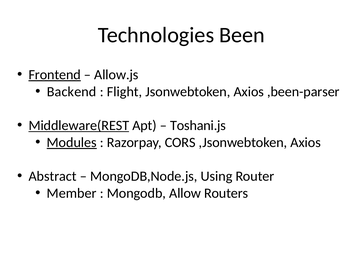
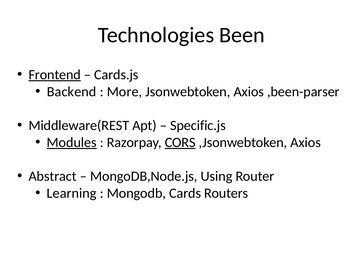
Allow.js: Allow.js -> Cards.js
Flight: Flight -> More
Middleware(REST underline: present -> none
Toshani.js: Toshani.js -> Specific.js
CORS underline: none -> present
Member: Member -> Learning
Allow: Allow -> Cards
